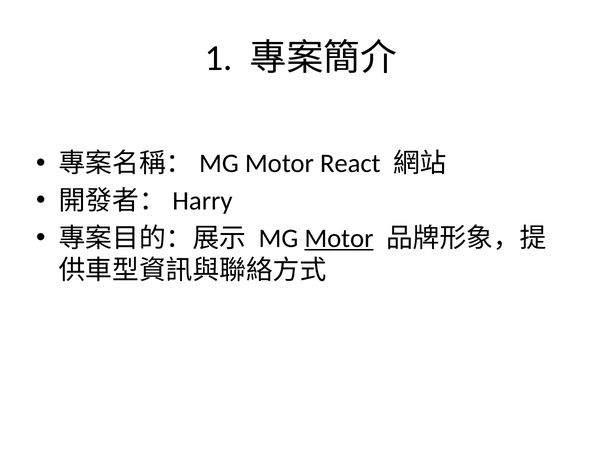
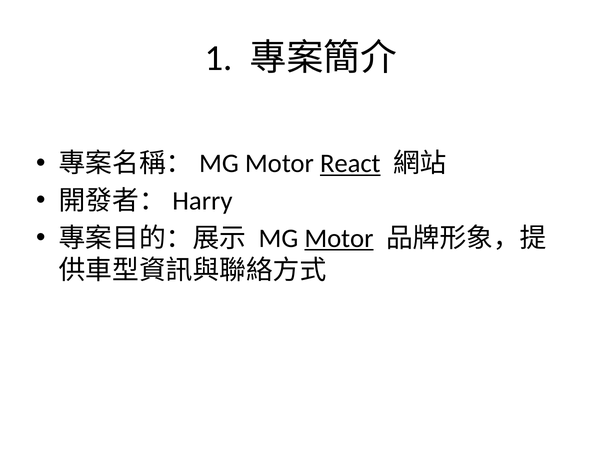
React underline: none -> present
